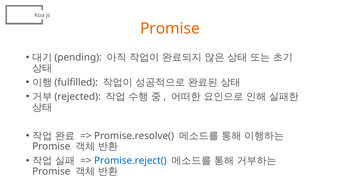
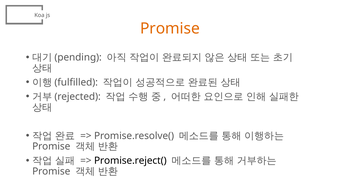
Promise.reject( colour: blue -> black
